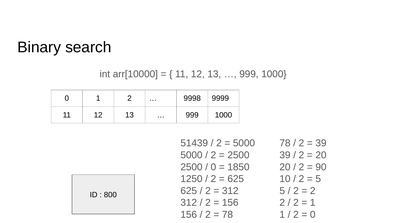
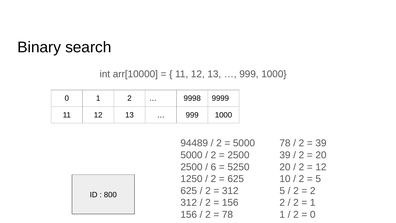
51439: 51439 -> 94489
0 at (213, 167): 0 -> 6
1850: 1850 -> 5250
90 at (321, 167): 90 -> 12
